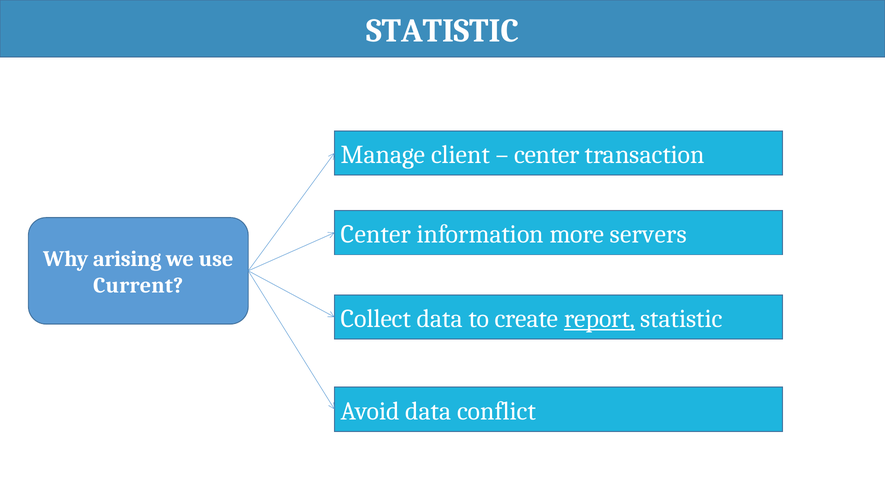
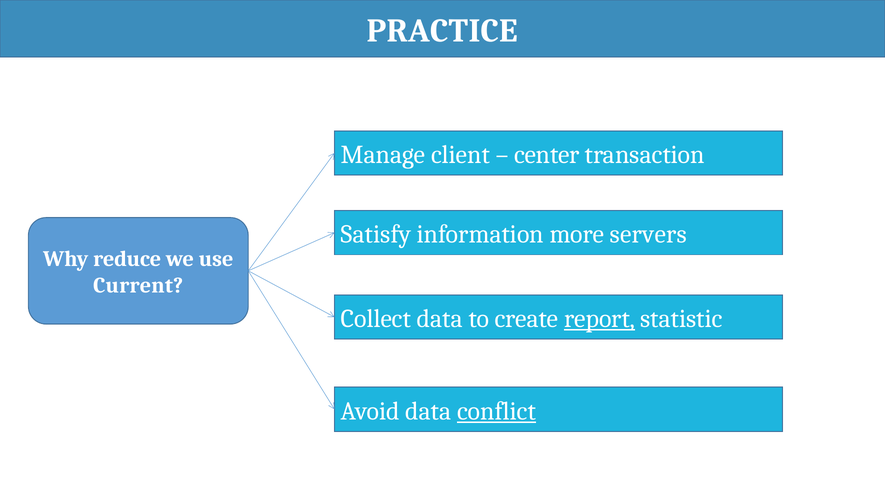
STATISTIC at (442, 31): STATISTIC -> PRACTICE
Center at (376, 234): Center -> Satisfy
arising: arising -> reduce
conflict underline: none -> present
